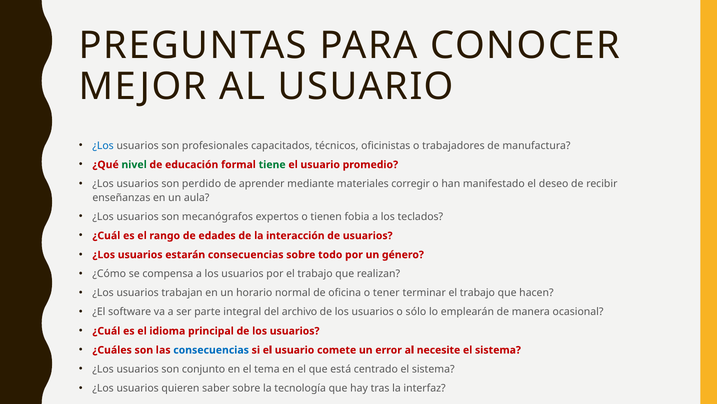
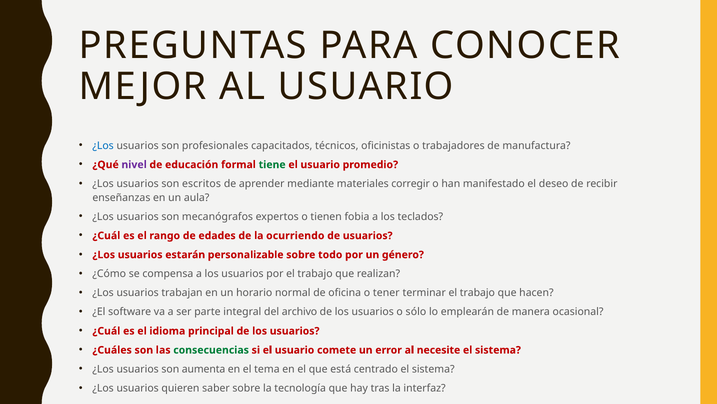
nivel colour: green -> purple
perdido: perdido -> escritos
interacción: interacción -> ocurriendo
estarán consecuencias: consecuencias -> personalizable
consecuencias at (211, 350) colour: blue -> green
conjunto: conjunto -> aumenta
